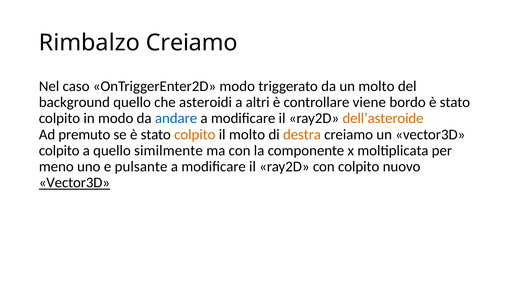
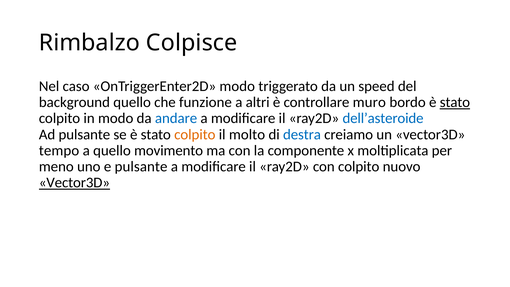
Rimbalzo Creiamo: Creiamo -> Colpisce
un molto: molto -> speed
asteroidi: asteroidi -> funzione
viene: viene -> muro
stato at (455, 102) underline: none -> present
dell’asteroide colour: orange -> blue
Ad premuto: premuto -> pulsante
destra colour: orange -> blue
colpito at (59, 150): colpito -> tempo
similmente: similmente -> movimento
